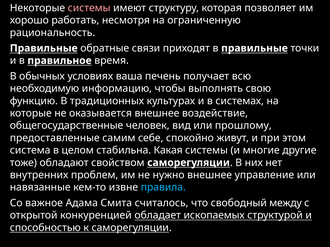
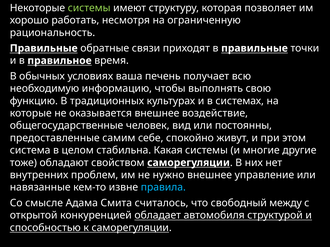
системы at (89, 8) colour: pink -> light green
прошлому: прошлому -> постоянны
важное: важное -> смысле
ископаемых: ископаемых -> автомобиля
